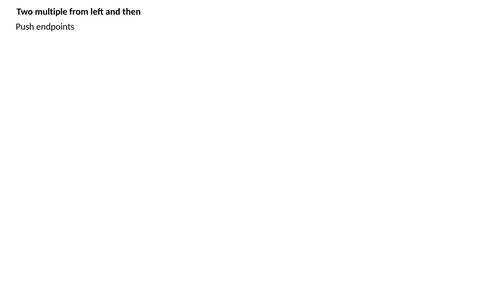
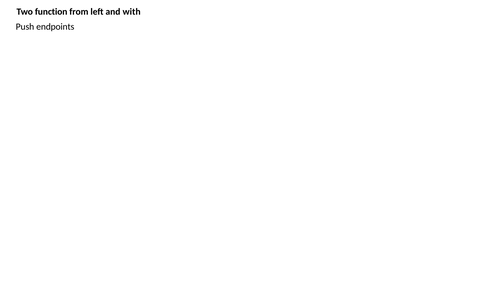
multiple: multiple -> function
then: then -> with
